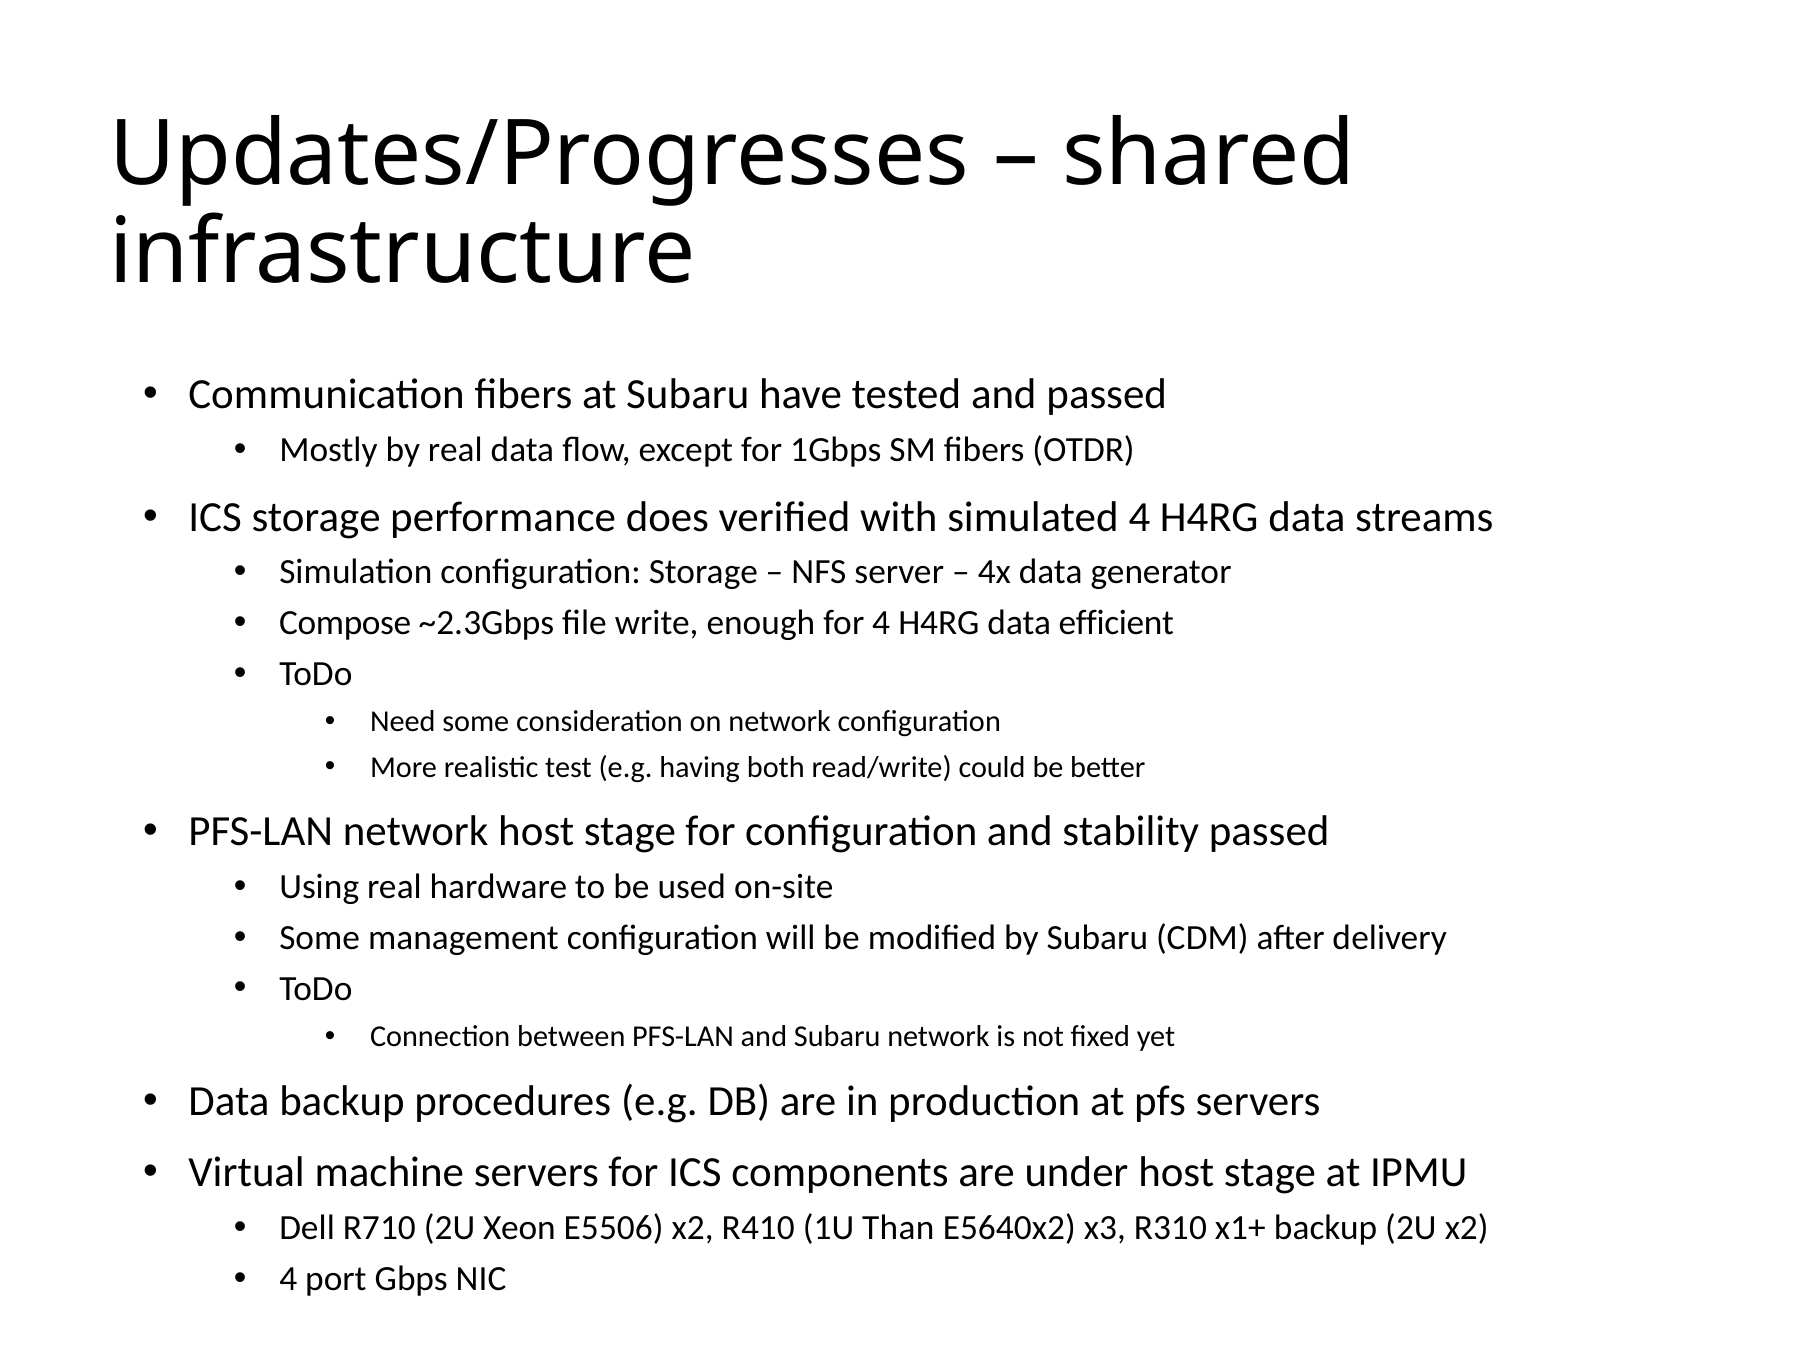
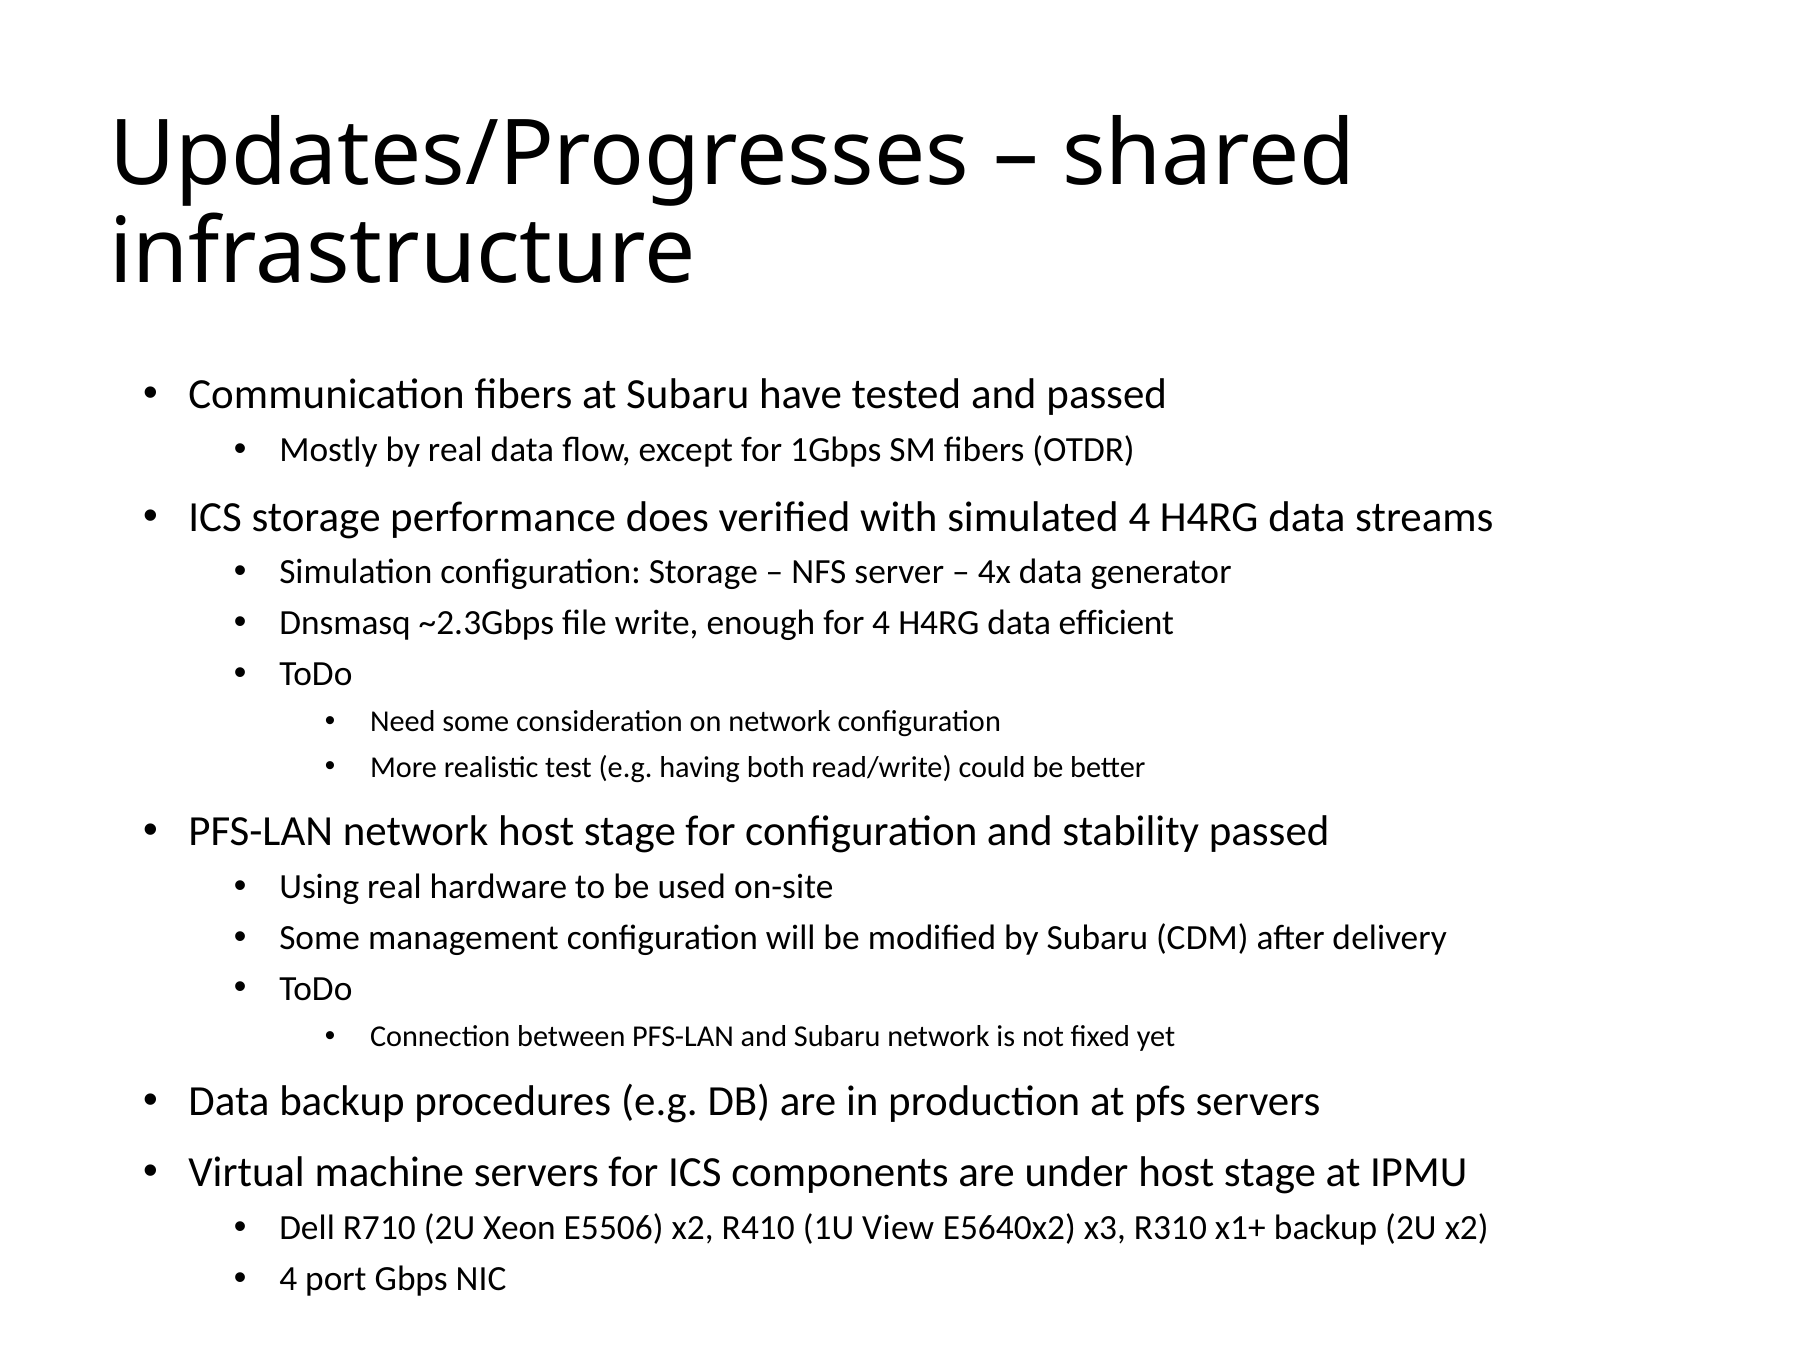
Compose: Compose -> Dnsmasq
Than: Than -> View
